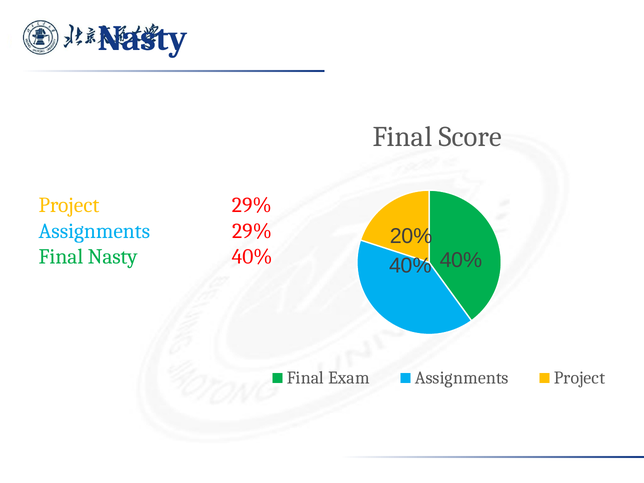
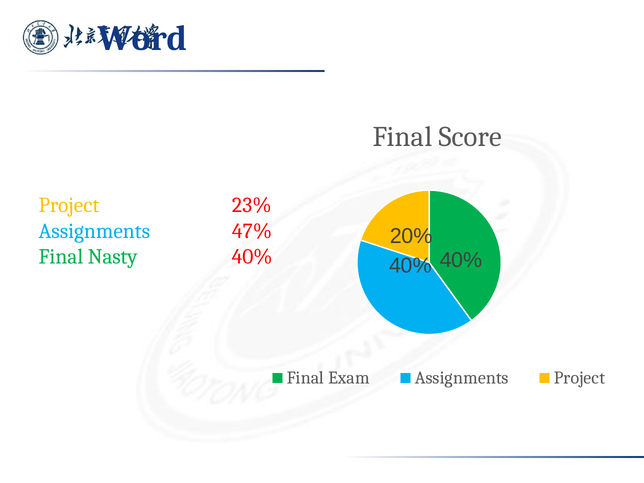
Nasty at (142, 38): Nasty -> Word
Project 29%: 29% -> 23%
Assignments 29%: 29% -> 47%
